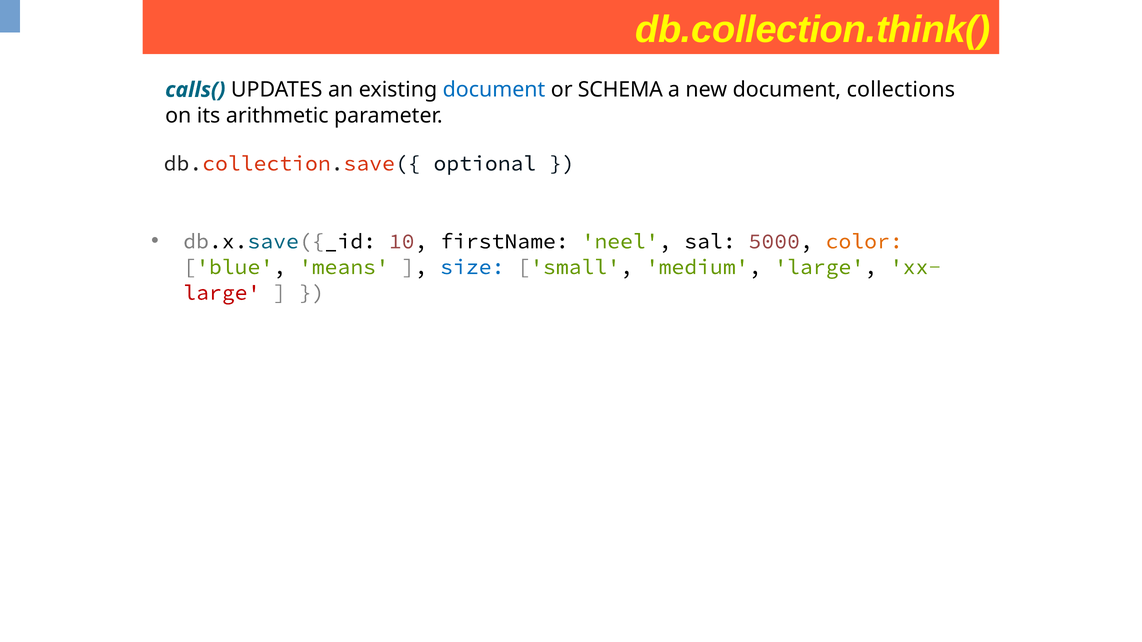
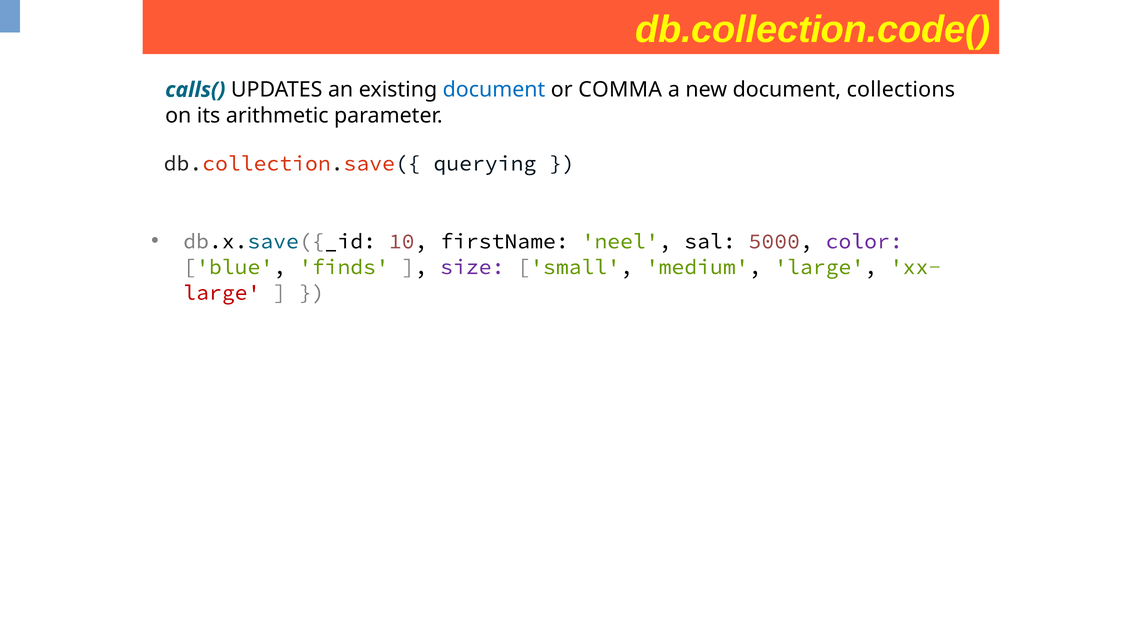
db.collection.think(: db.collection.think( -> db.collection.code(
SCHEMA: SCHEMA -> COMMA
optional: optional -> querying
color colour: orange -> purple
means: means -> finds
size colour: blue -> purple
